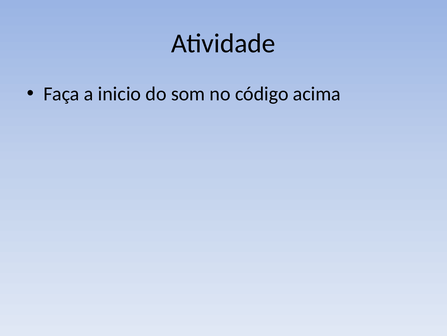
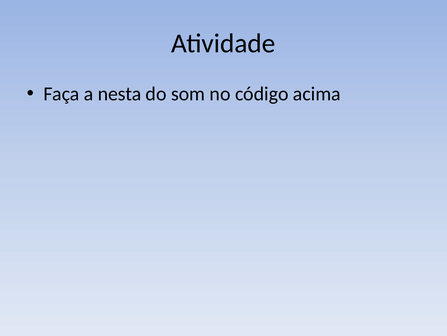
inicio: inicio -> nesta
